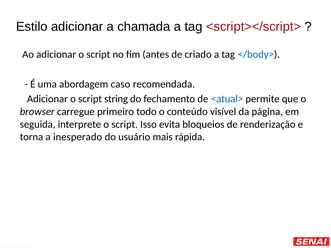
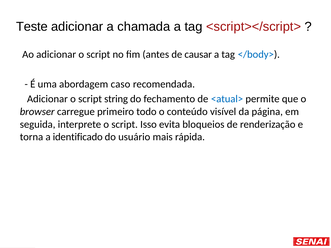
Estilo: Estilo -> Teste
criado: criado -> causar
inesperado: inesperado -> identificado
